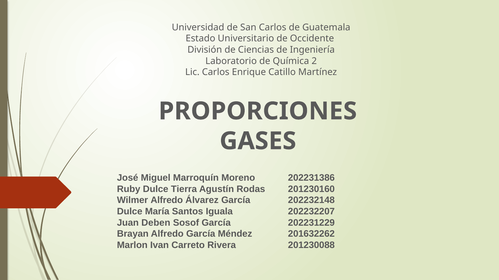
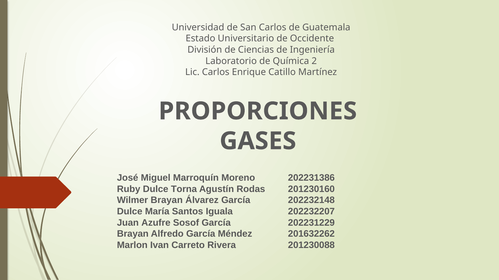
Tierra: Tierra -> Torna
Wilmer Alfredo: Alfredo -> Brayan
Deben: Deben -> Azufre
